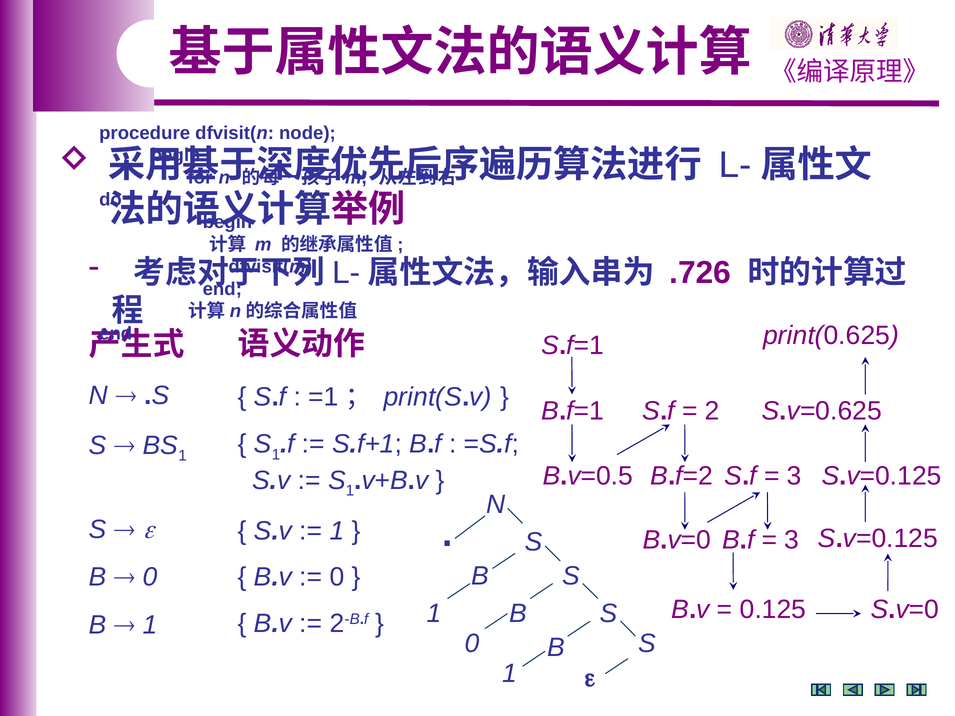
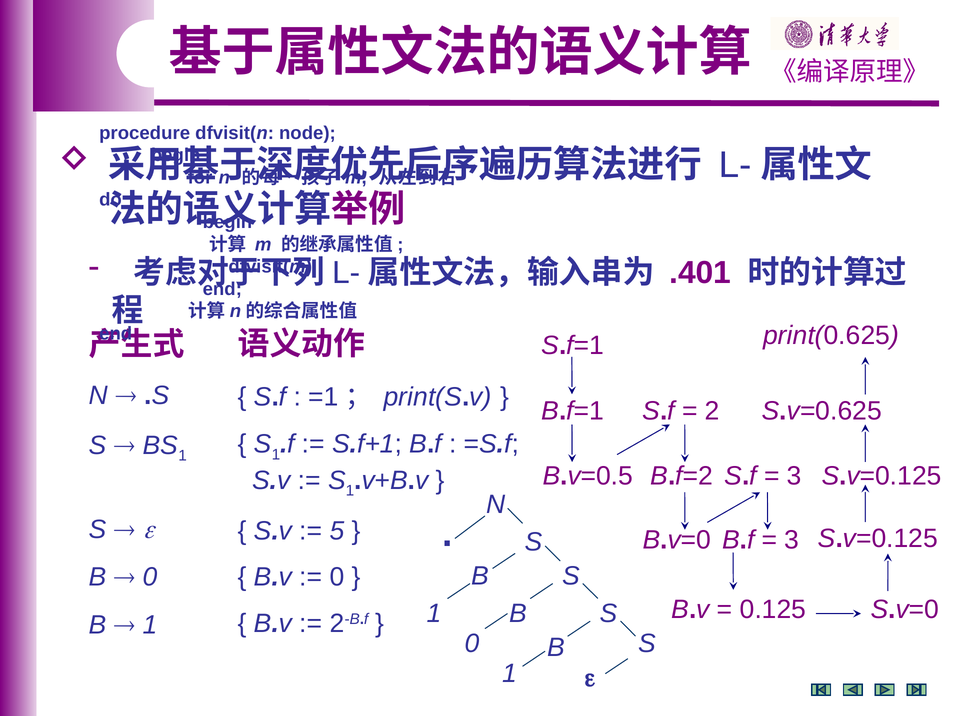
.726: .726 -> .401
1 at (337, 531): 1 -> 5
